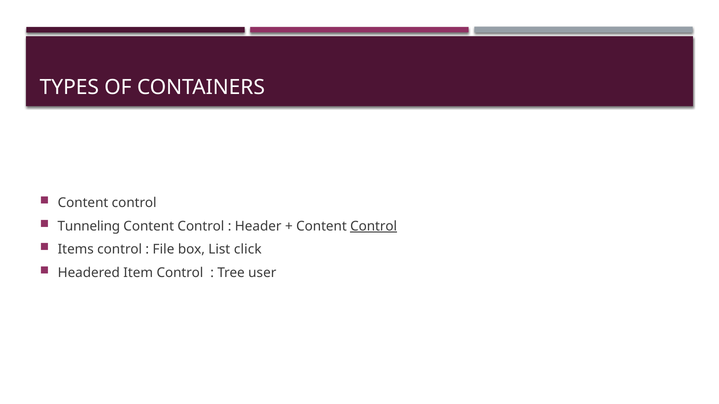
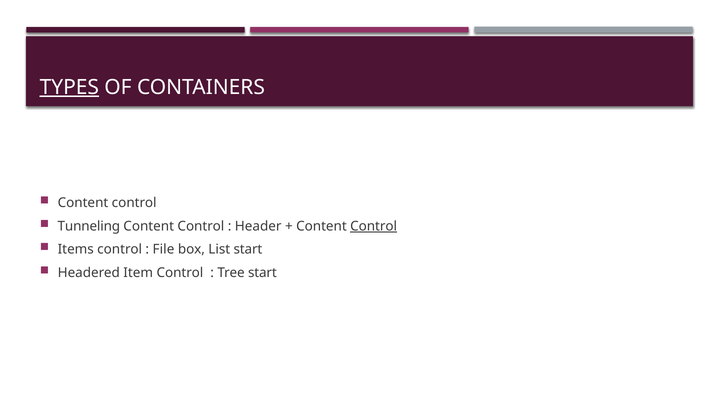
TYPES underline: none -> present
List click: click -> start
Tree user: user -> start
